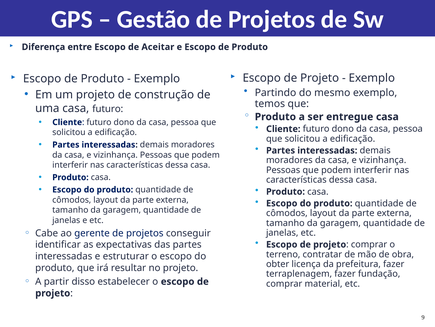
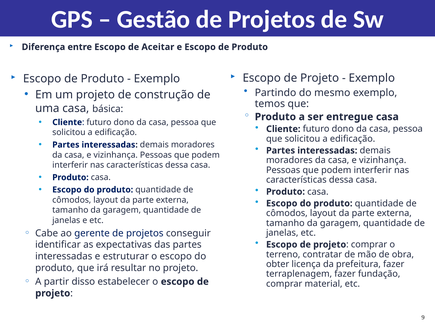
casa futuro: futuro -> básica
